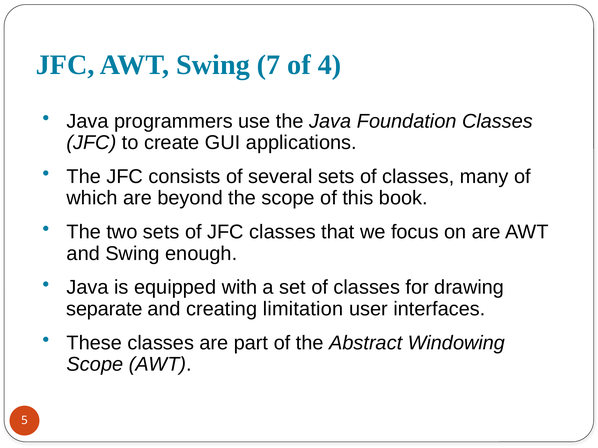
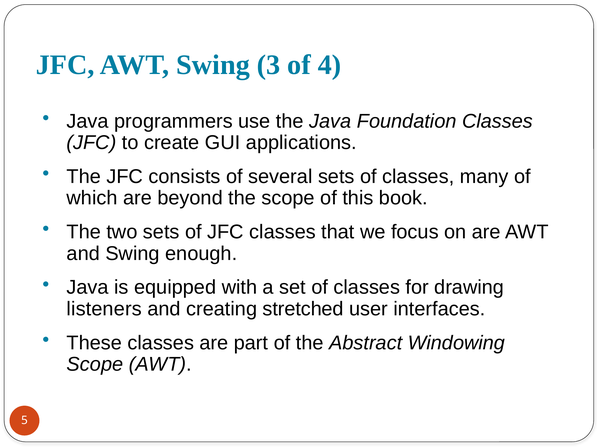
7: 7 -> 3
separate: separate -> listeners
limitation: limitation -> stretched
